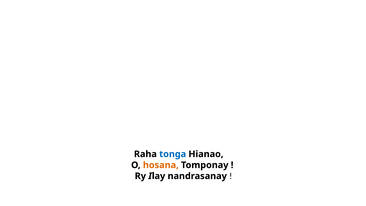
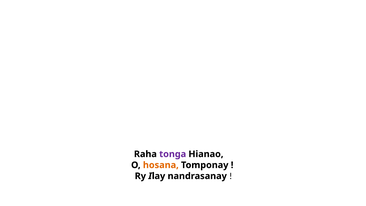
tonga colour: blue -> purple
